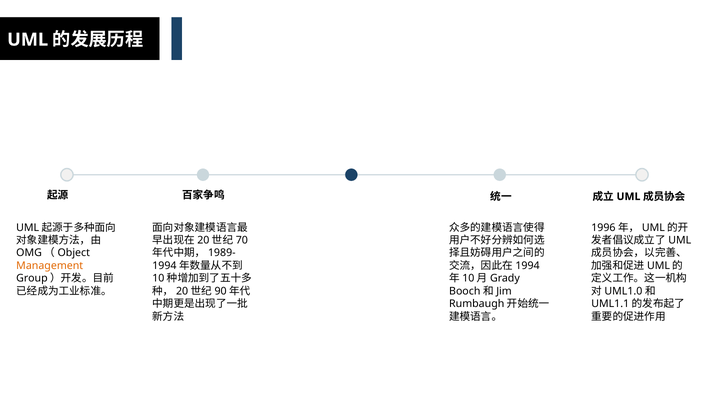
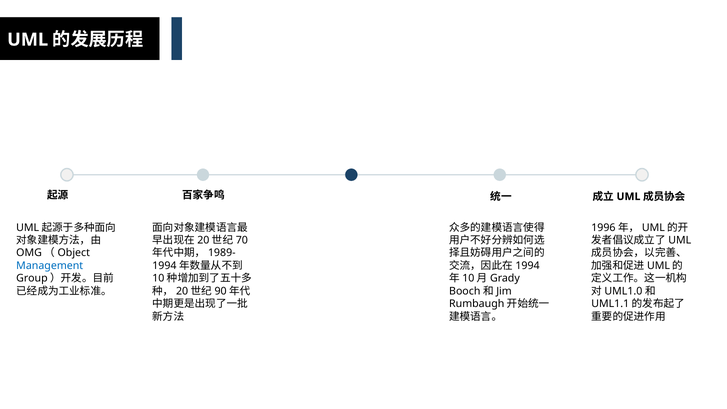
Management colour: orange -> blue
